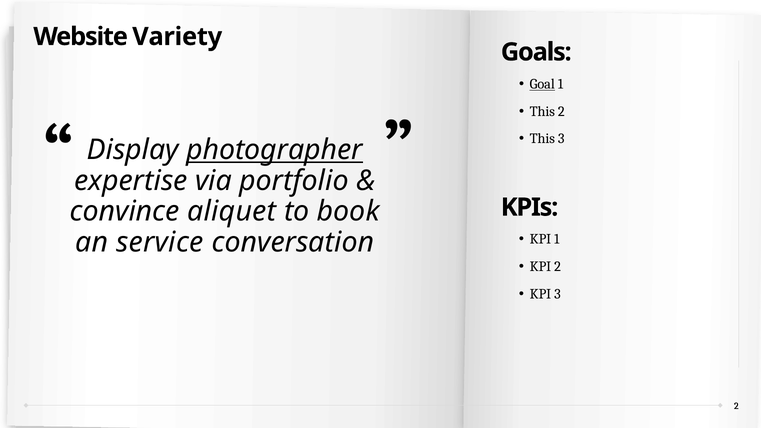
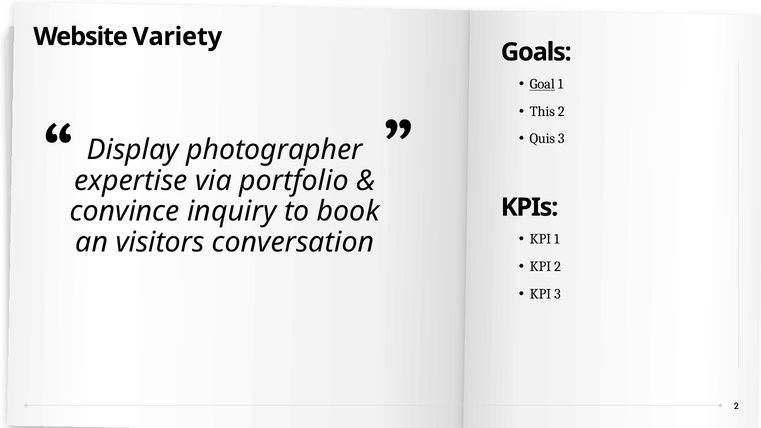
This at (542, 139): This -> Quis
photographer underline: present -> none
aliquet: aliquet -> inquiry
service: service -> visitors
